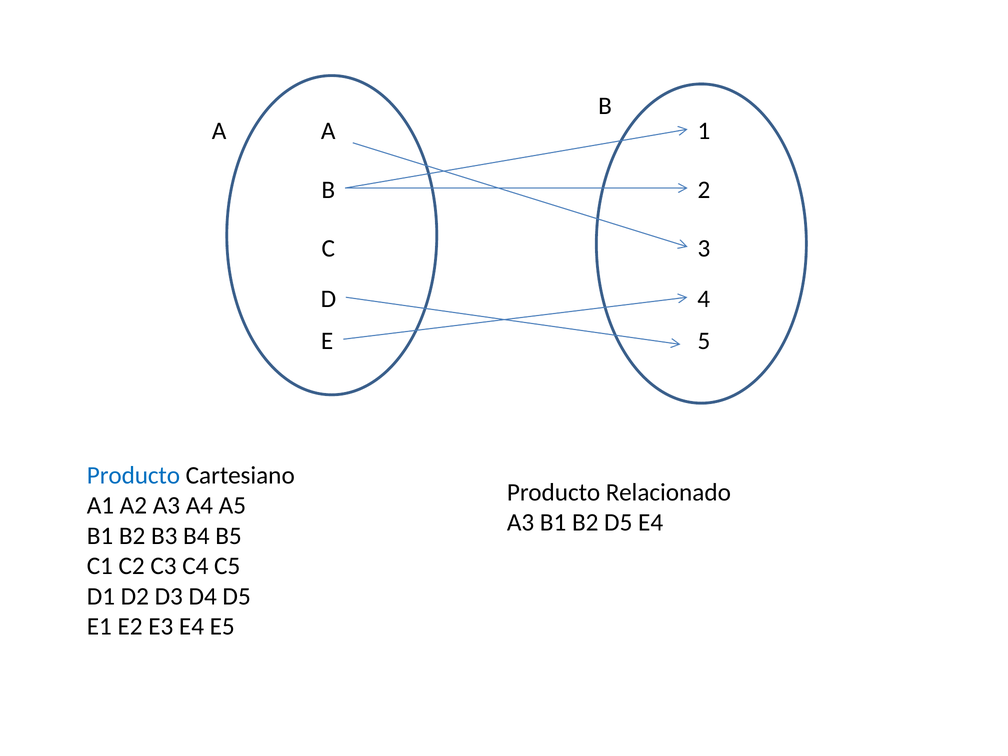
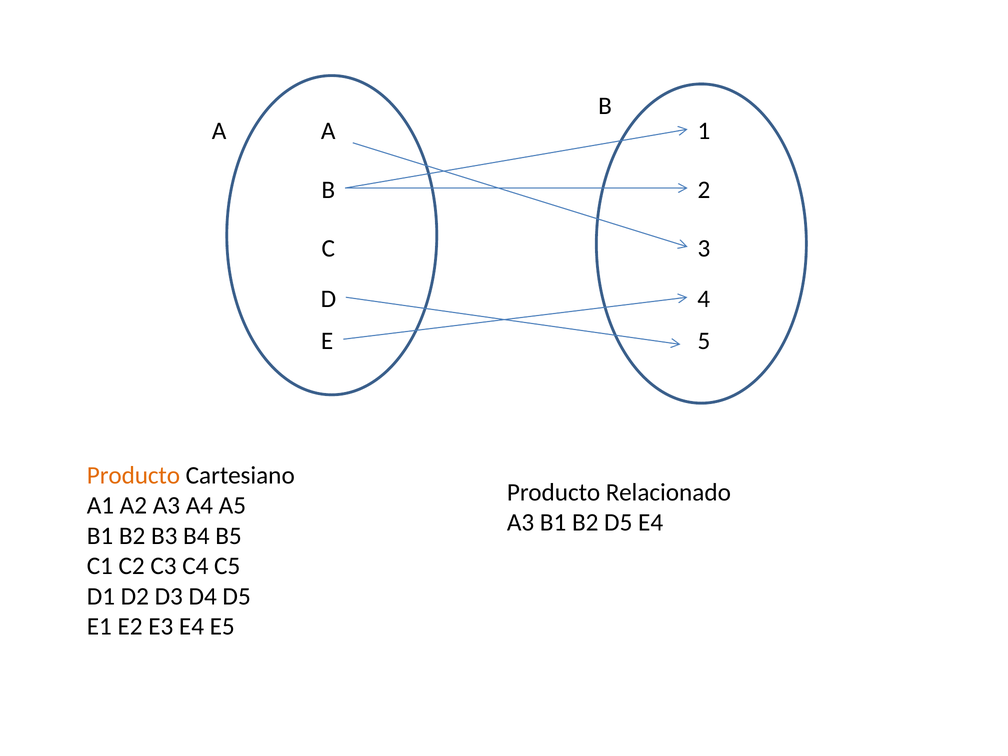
Producto at (133, 475) colour: blue -> orange
